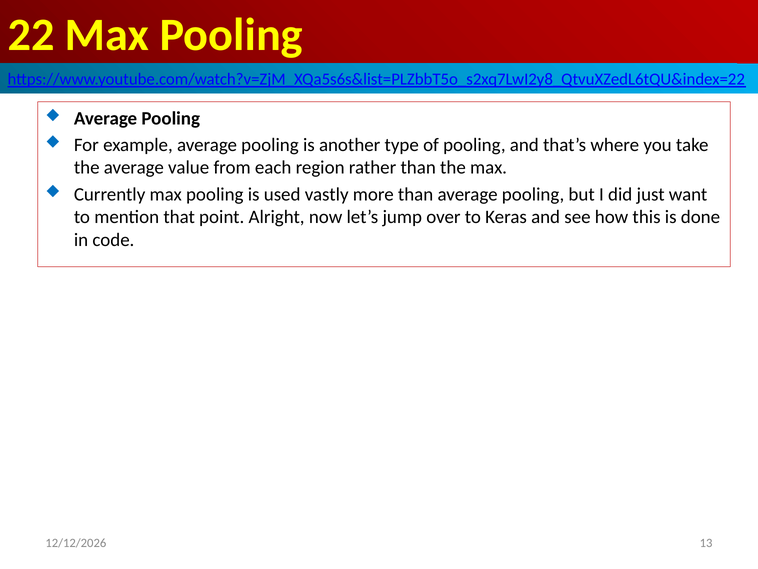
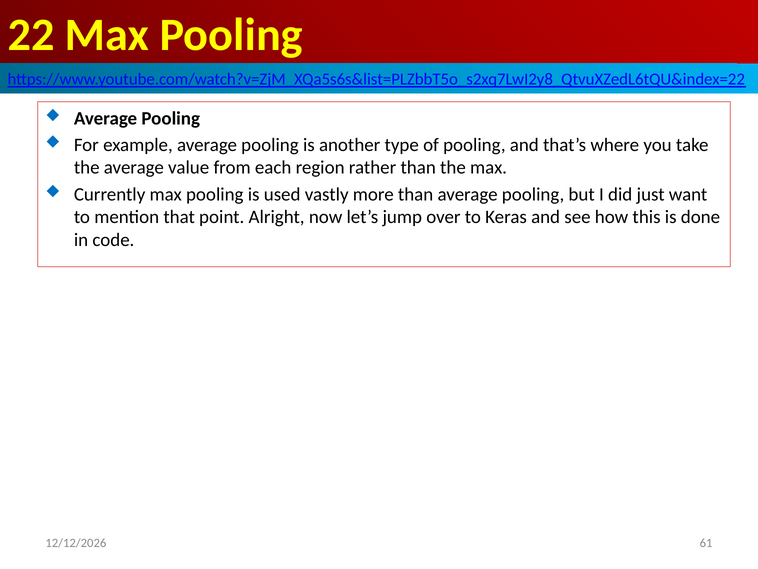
13: 13 -> 61
